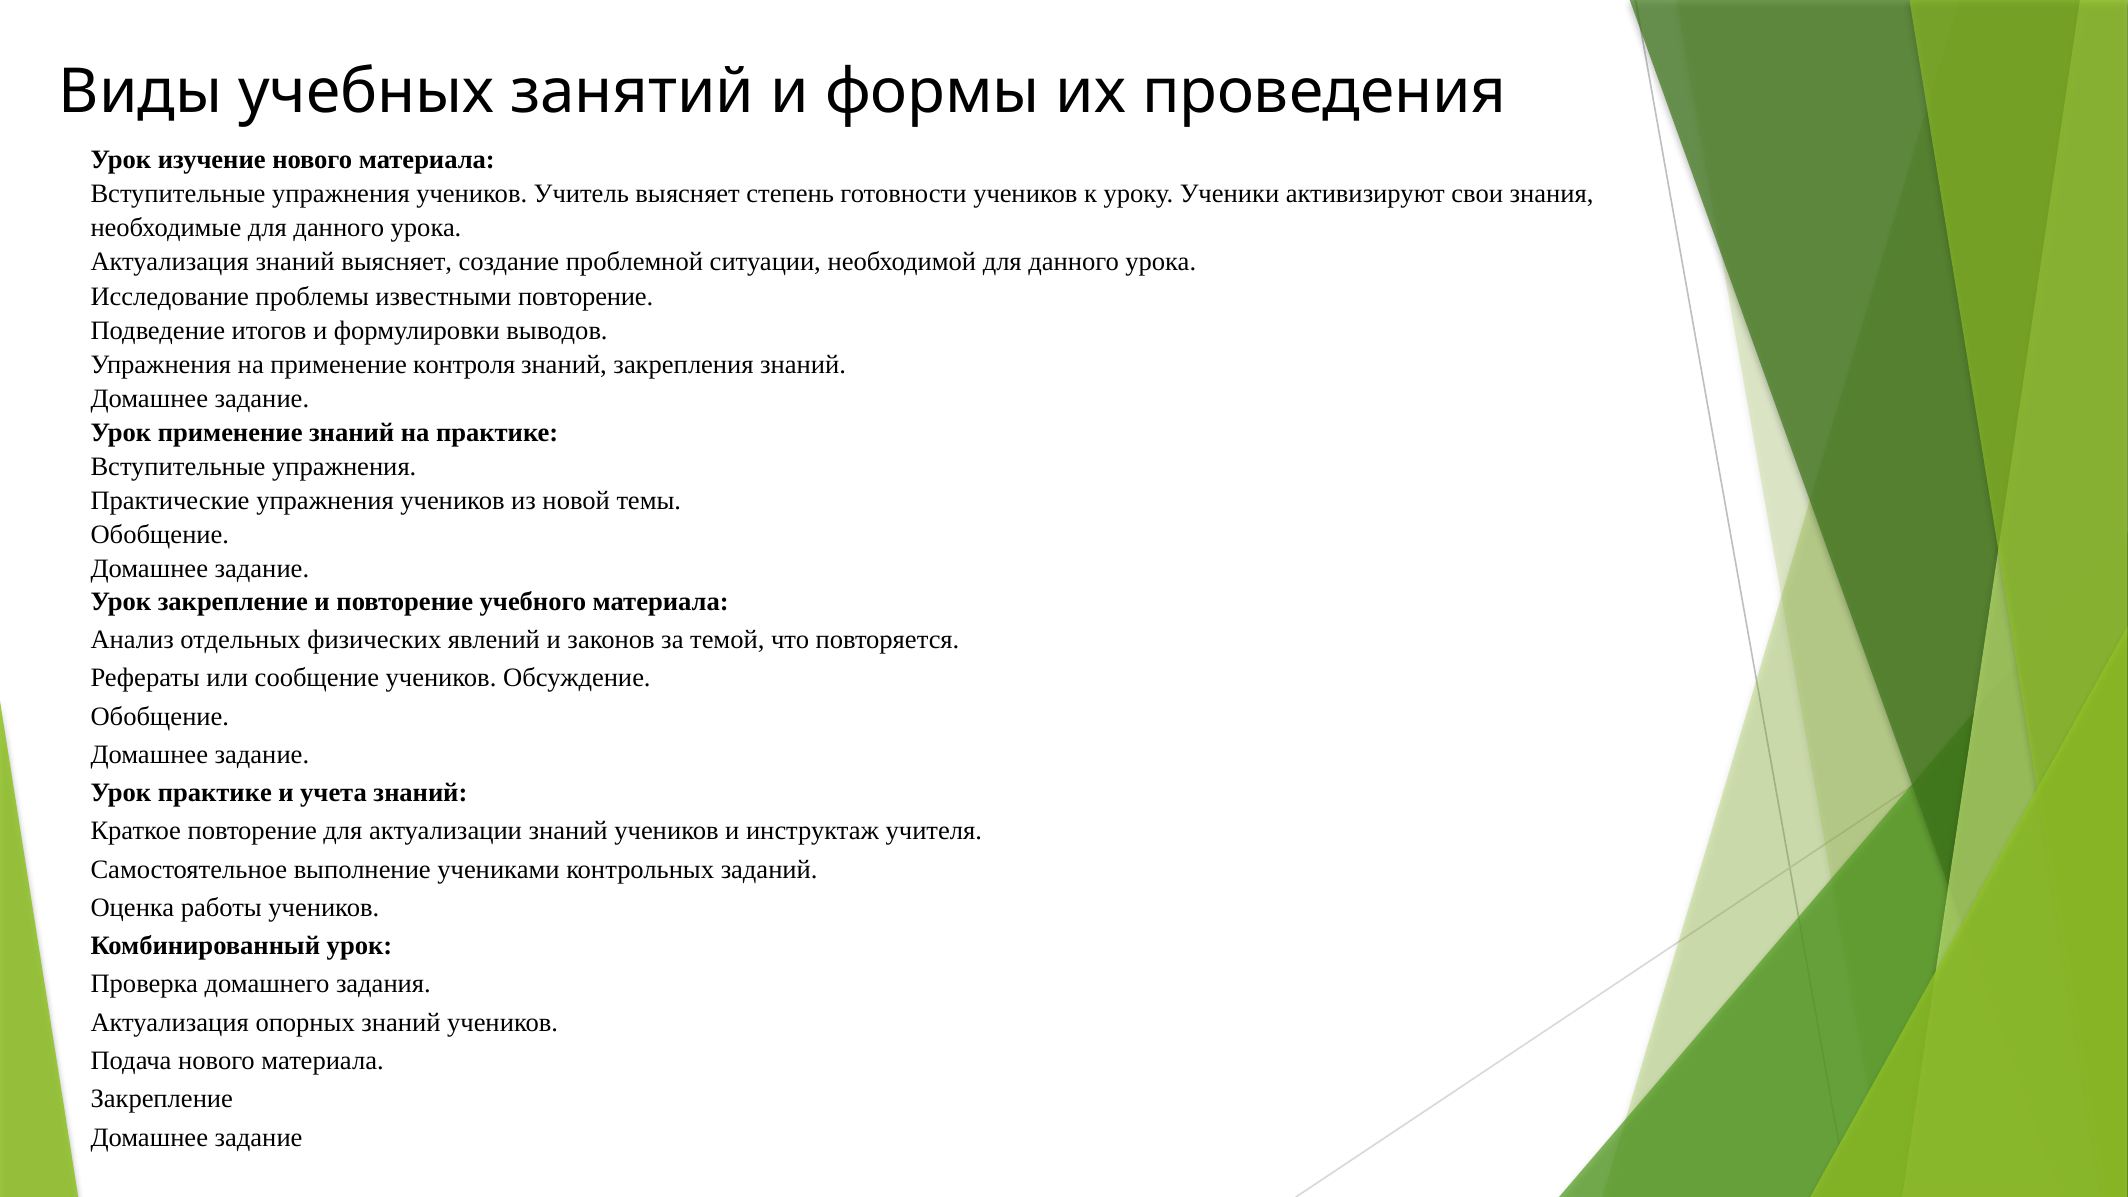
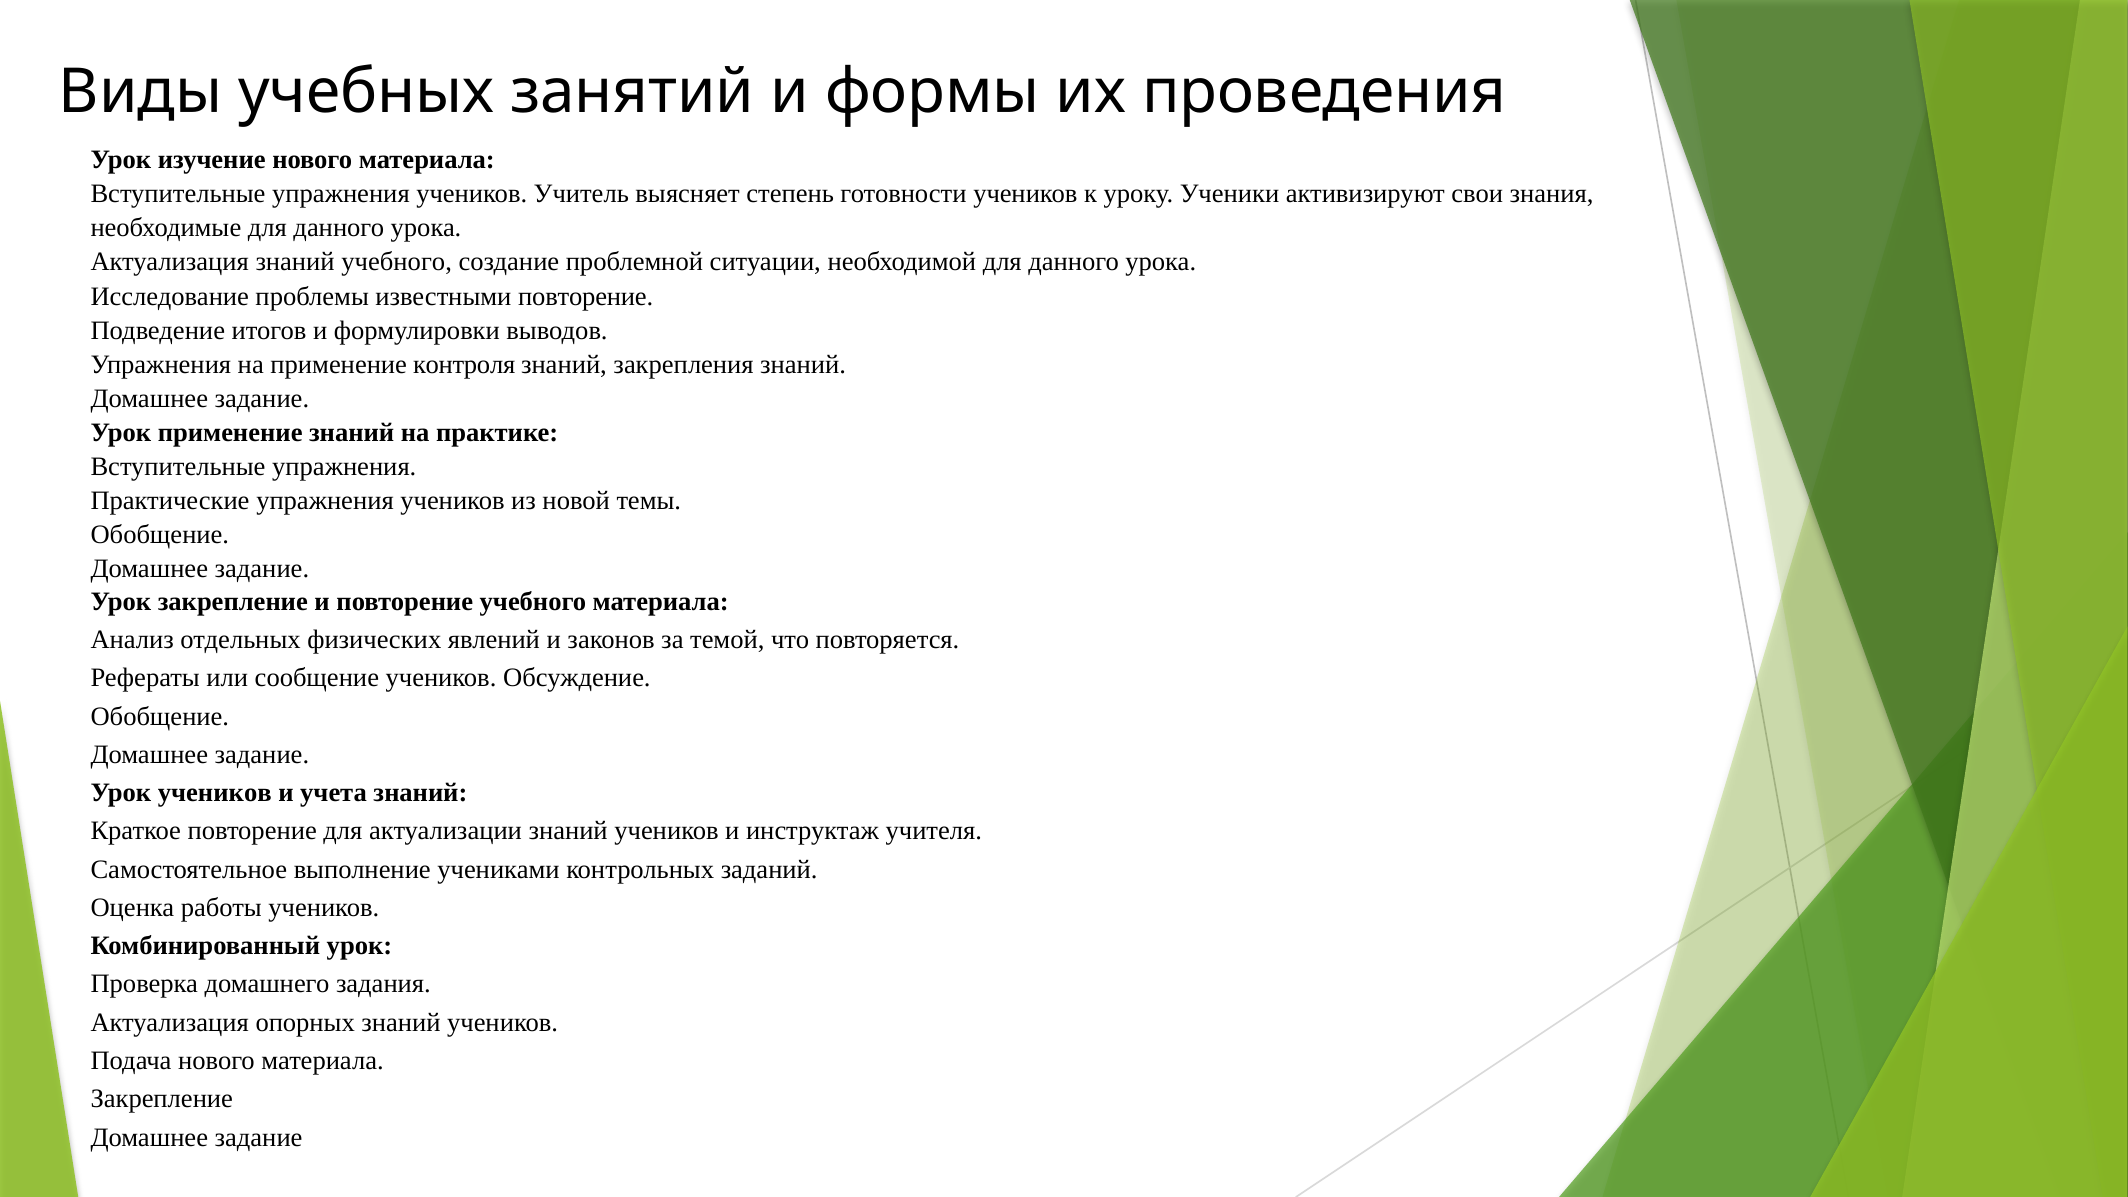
знаний выясняет: выясняет -> учебного
Урок практике: практике -> учеников
